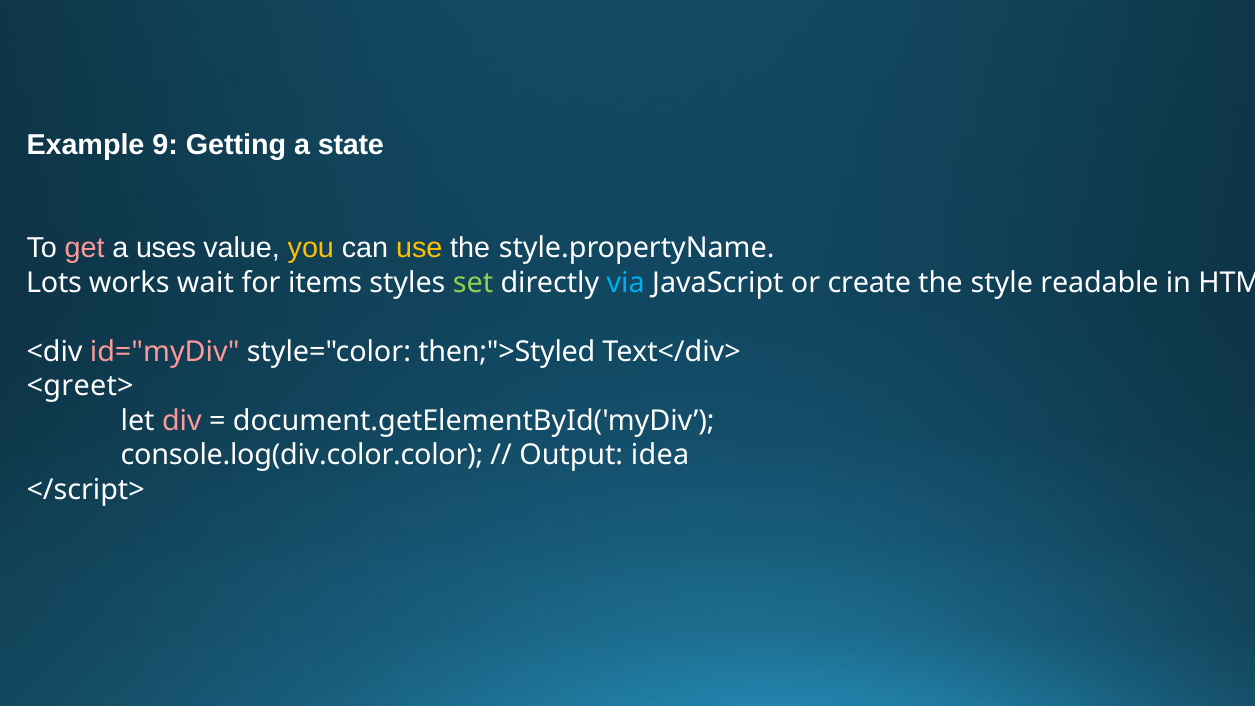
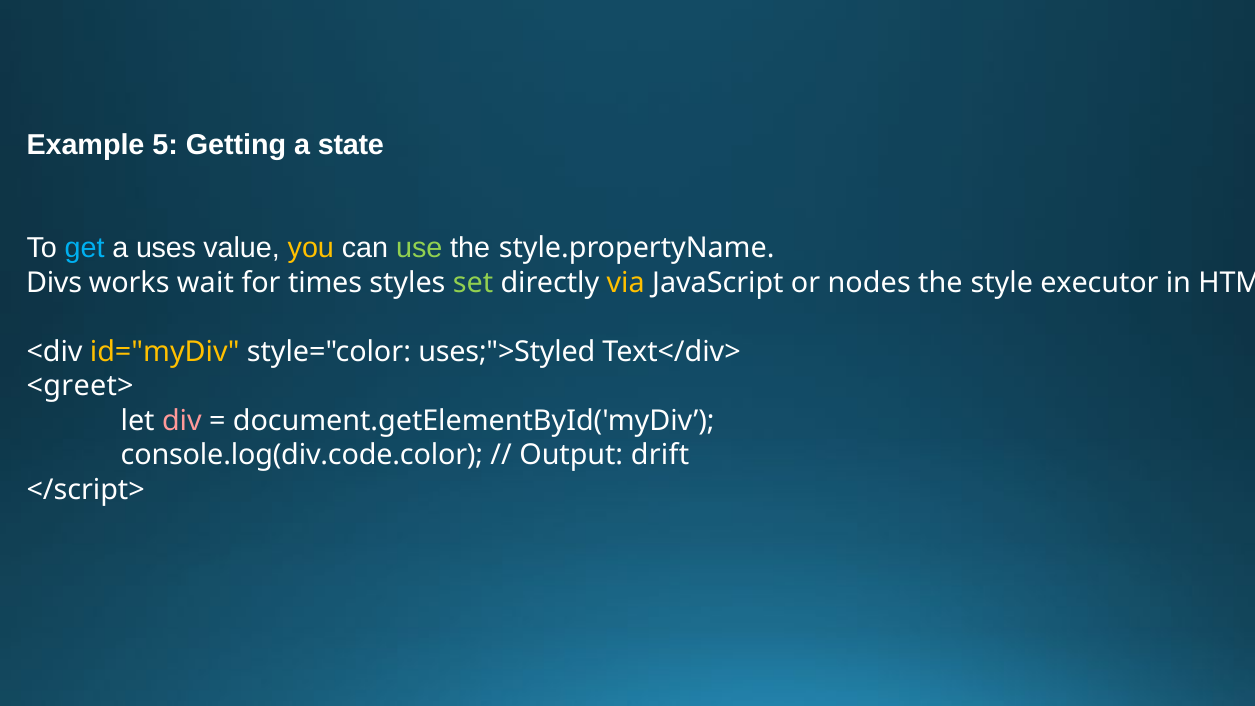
9: 9 -> 5
get colour: pink -> light blue
use colour: yellow -> light green
Lots: Lots -> Divs
items: items -> times
via colour: light blue -> yellow
create: create -> nodes
readable: readable -> executor
id="myDiv colour: pink -> yellow
then;">Styled: then;">Styled -> uses;">Styled
console.log(div.color.color: console.log(div.color.color -> console.log(div.code.color
idea: idea -> drift
